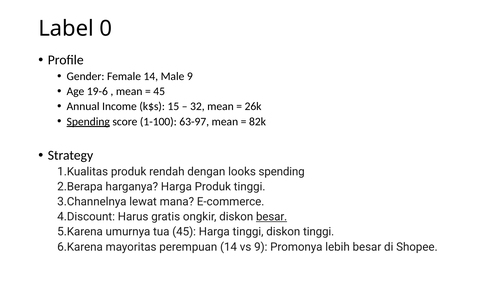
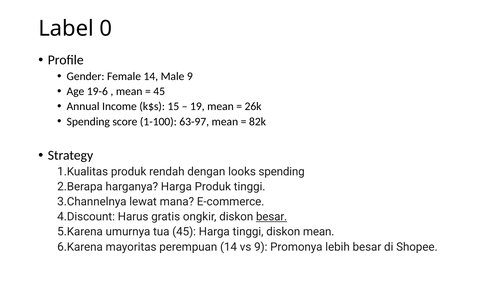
32: 32 -> 19
Spending at (88, 122) underline: present -> none
diskon tinggi: tinggi -> mean
